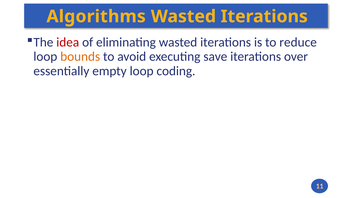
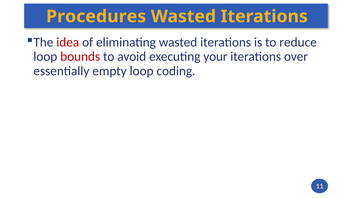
Algorithms: Algorithms -> Procedures
bounds colour: orange -> red
save: save -> your
